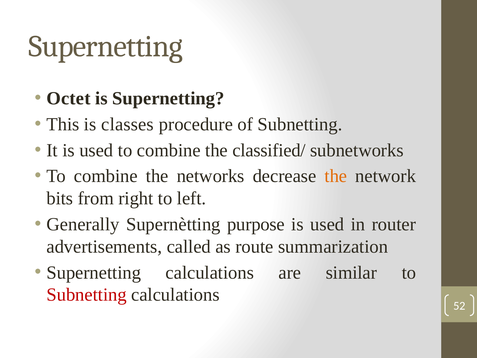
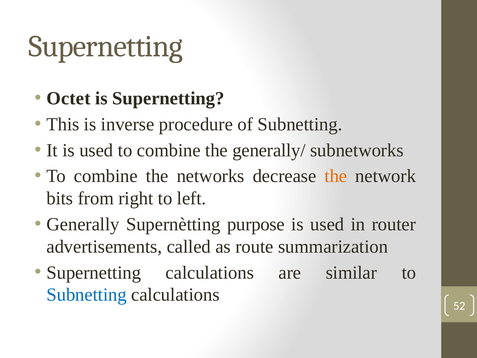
classes: classes -> inverse
classified/: classified/ -> generally/
Subnetting at (87, 295) colour: red -> blue
